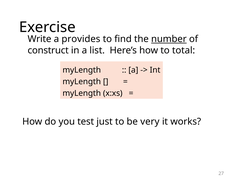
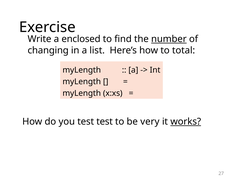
provides: provides -> enclosed
construct: construct -> changing
test just: just -> test
works underline: none -> present
